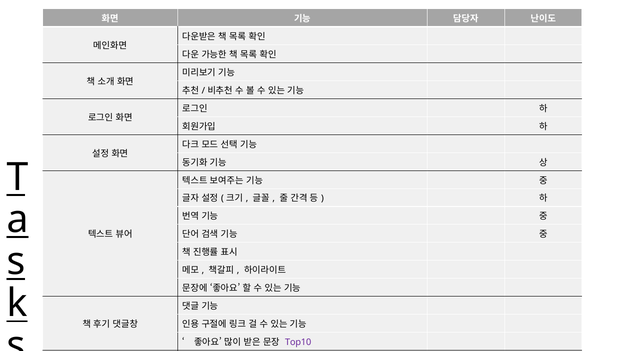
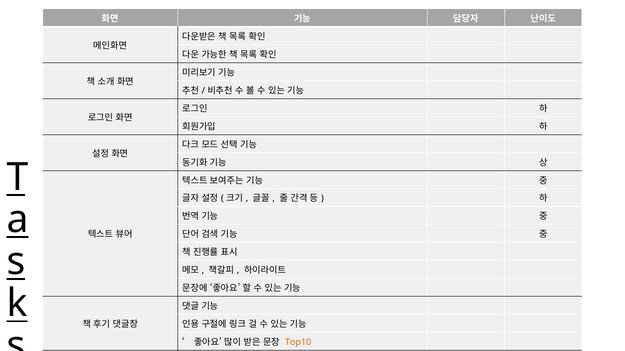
Top10 colour: purple -> orange
